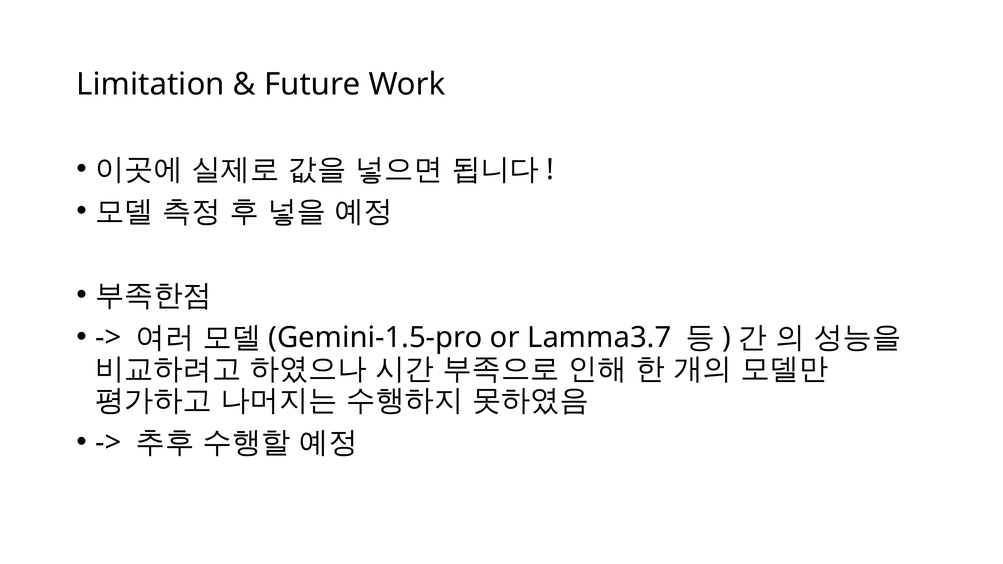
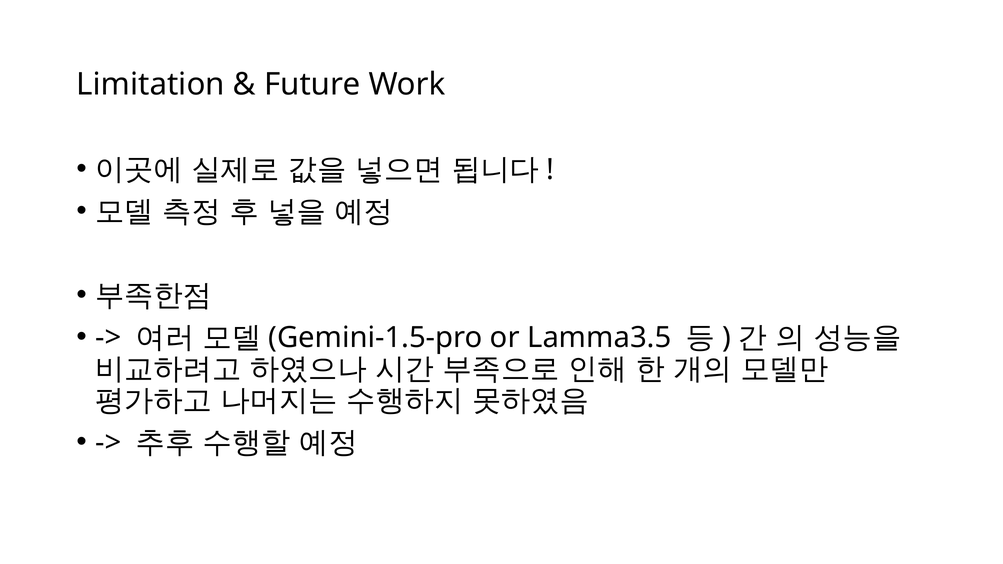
Lamma3.7: Lamma3.7 -> Lamma3.5
